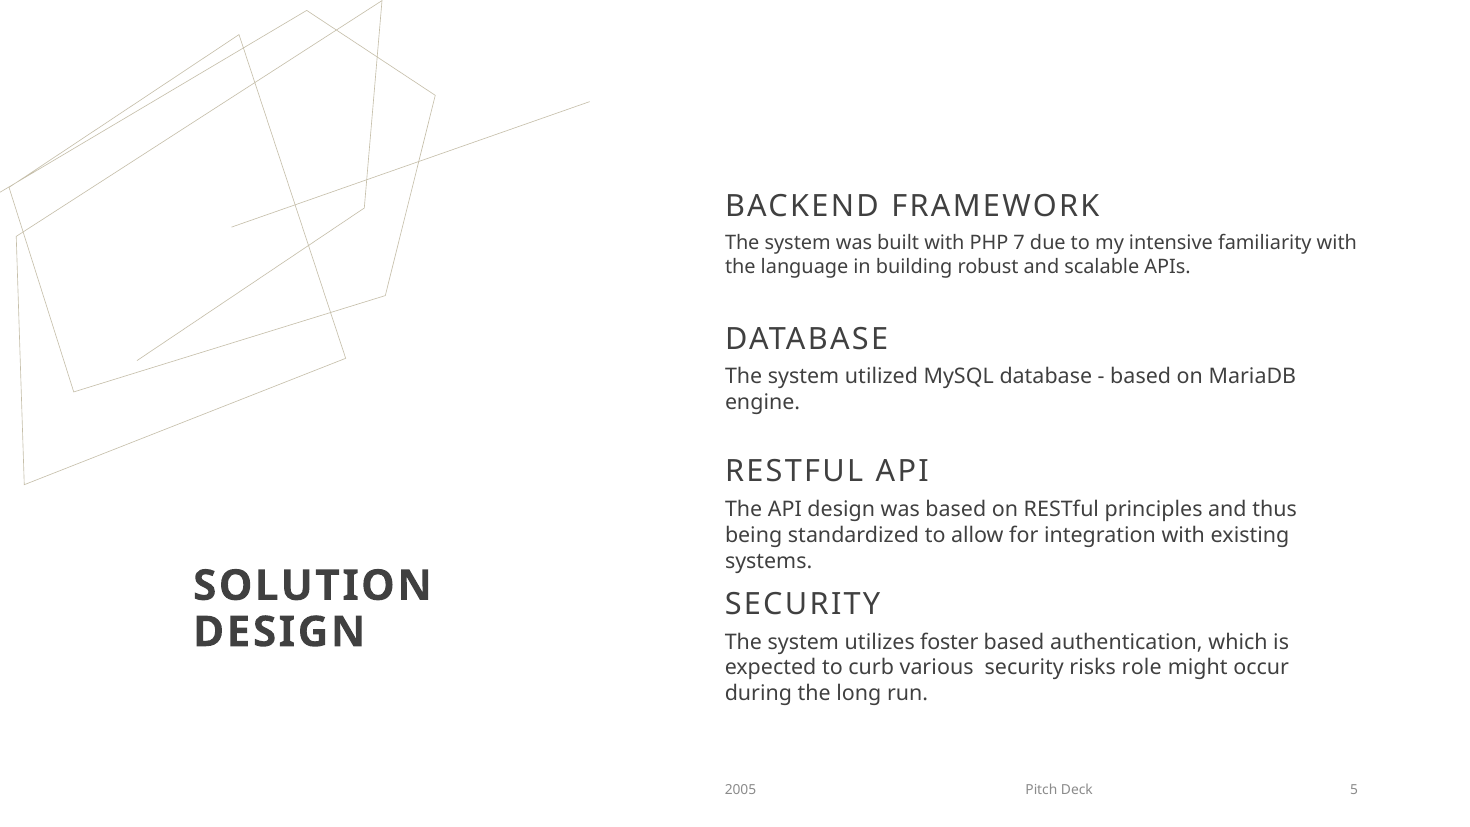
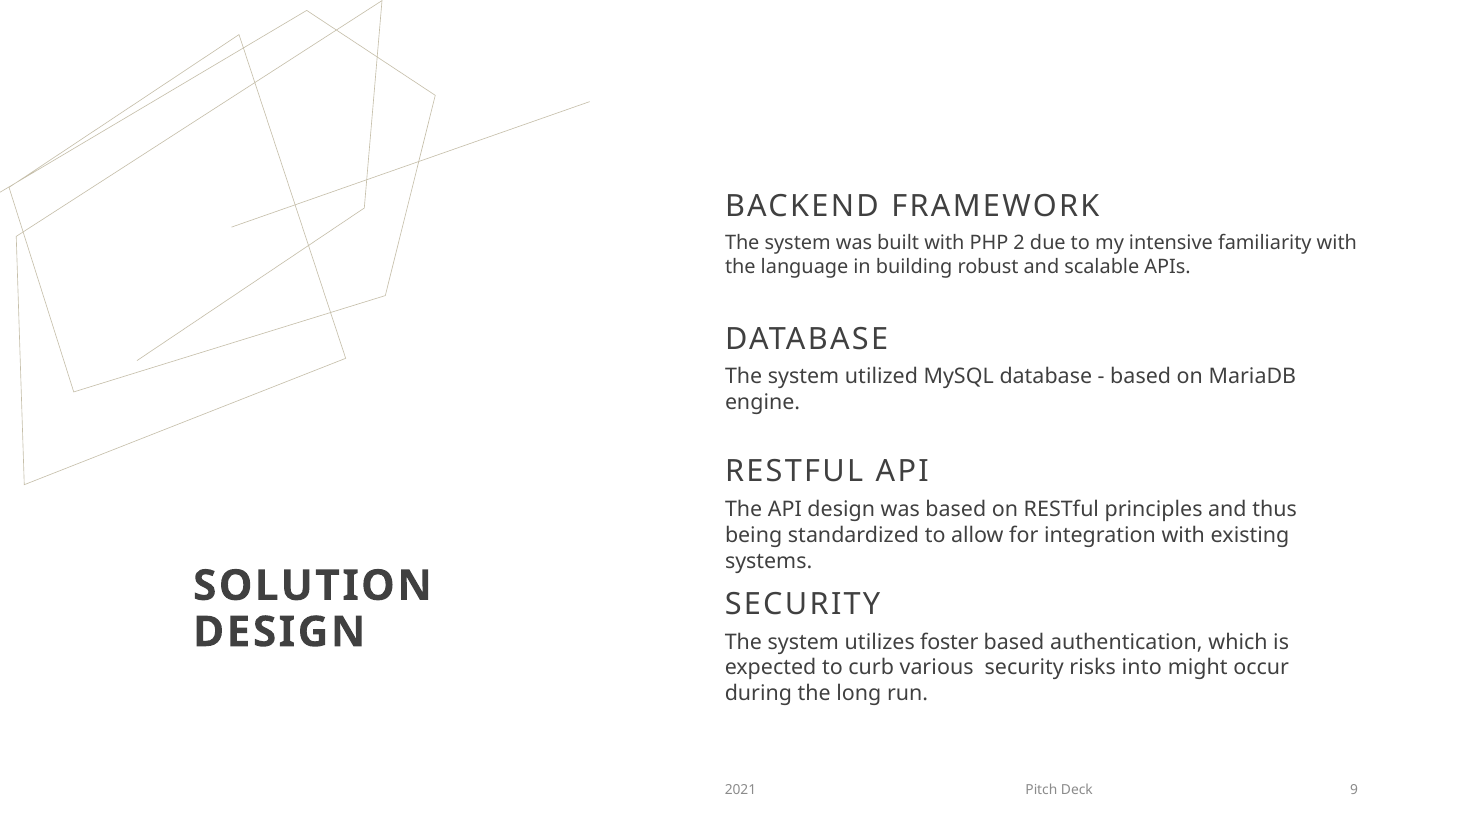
7: 7 -> 2
role: role -> into
2005: 2005 -> 2021
5: 5 -> 9
